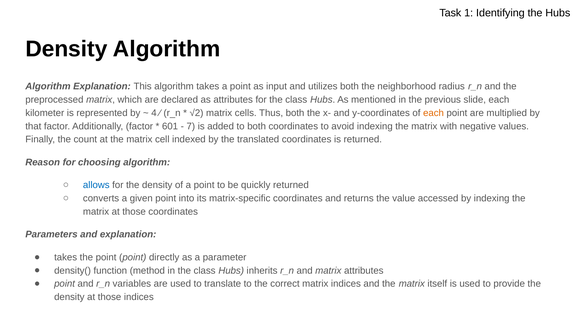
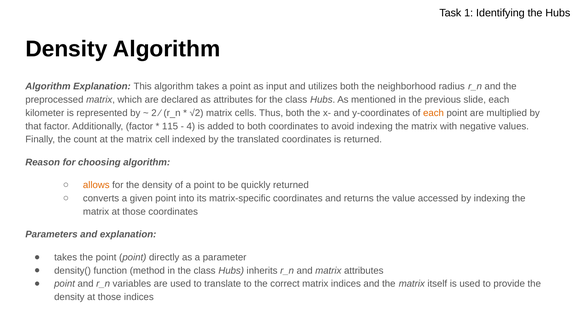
4: 4 -> 2
601: 601 -> 115
7: 7 -> 4
allows colour: blue -> orange
